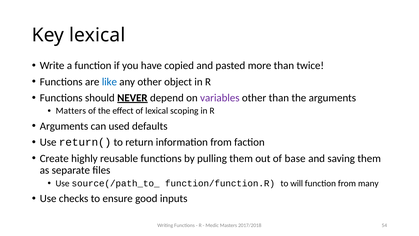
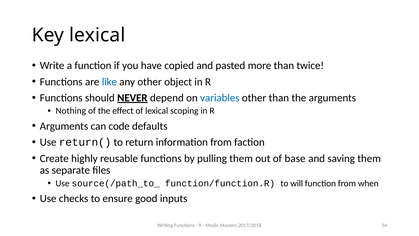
variables colour: purple -> blue
Matters: Matters -> Nothing
used: used -> code
many: many -> when
